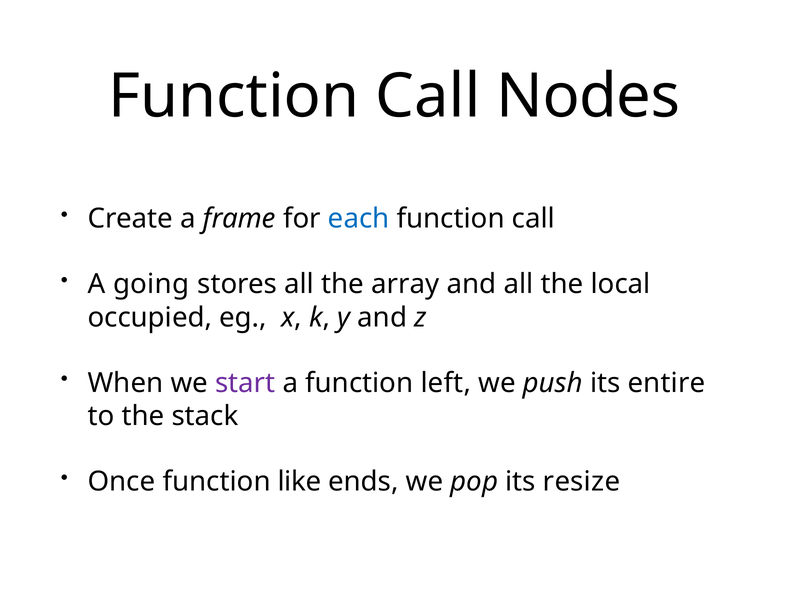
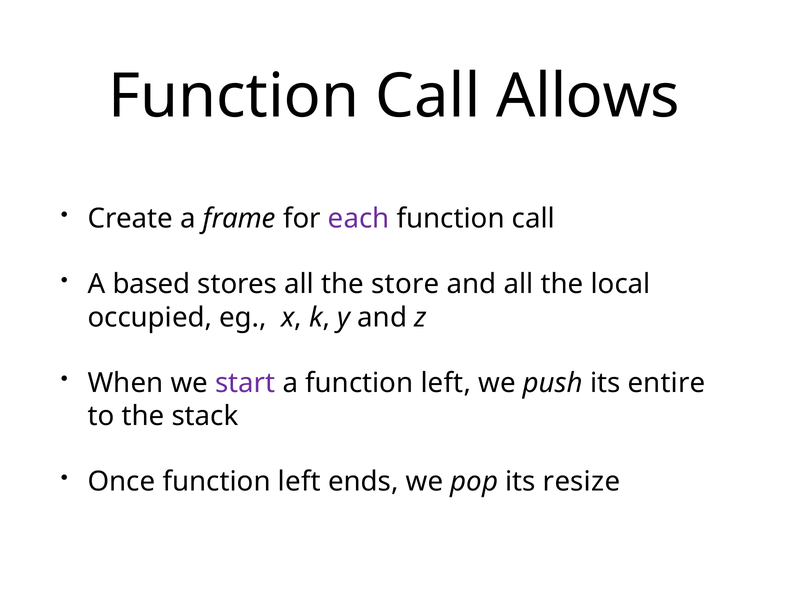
Nodes: Nodes -> Allows
each colour: blue -> purple
going: going -> based
array: array -> store
Once function like: like -> left
